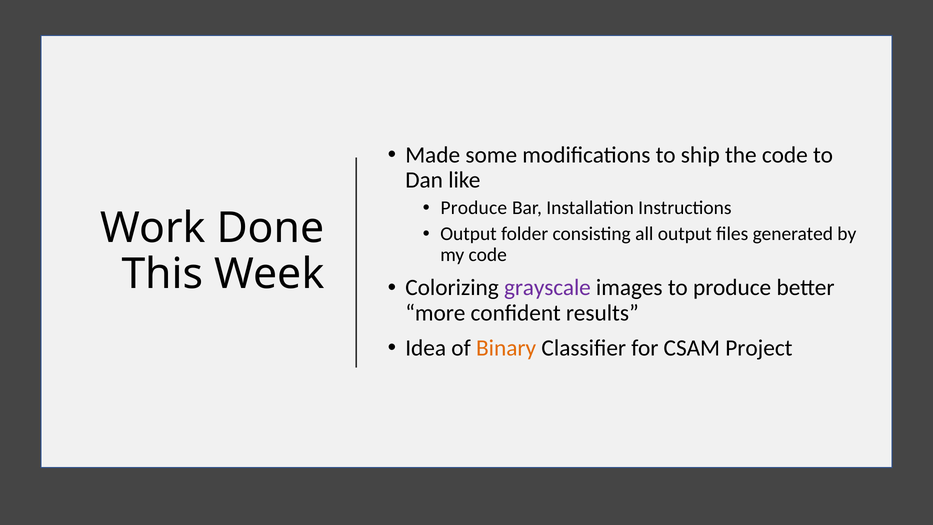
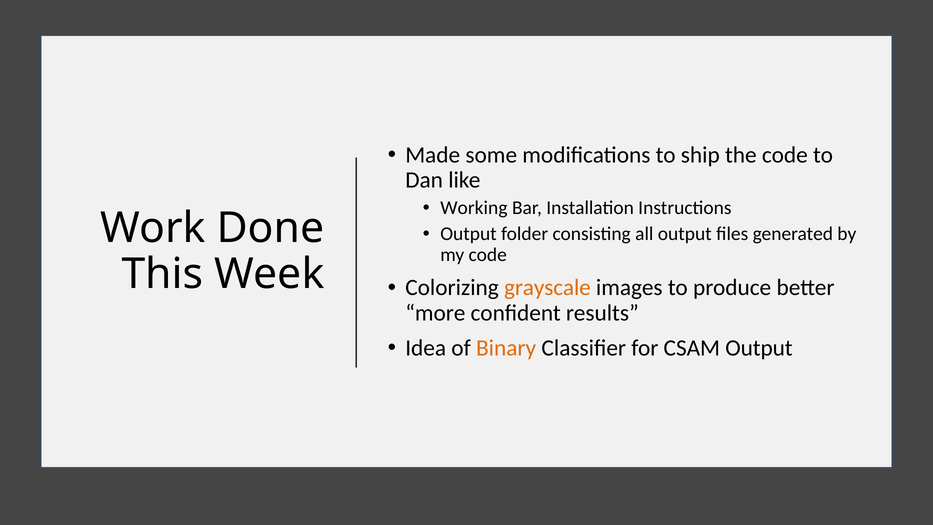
Produce at (474, 208): Produce -> Working
grayscale colour: purple -> orange
CSAM Project: Project -> Output
